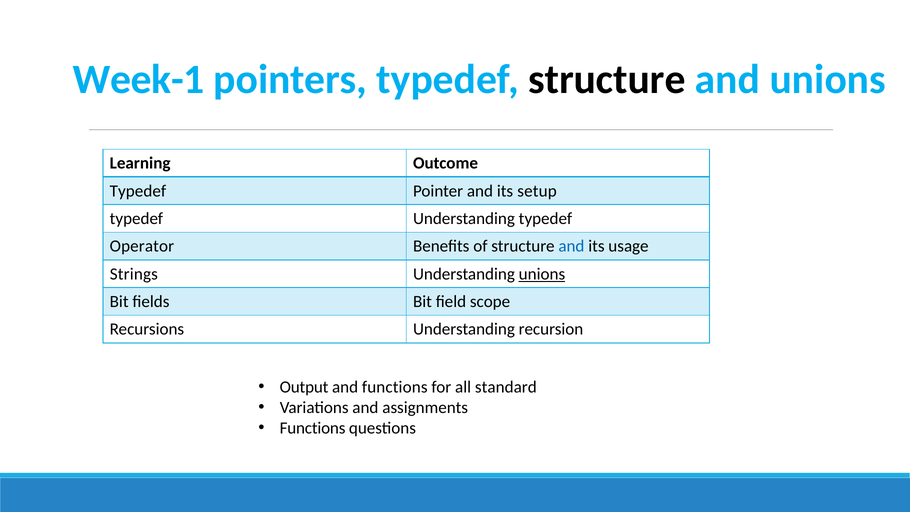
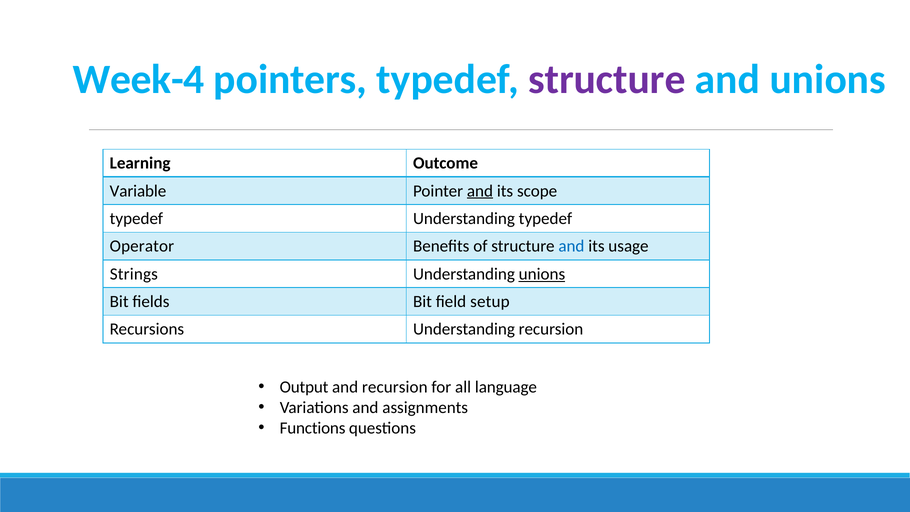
Week-1: Week-1 -> Week-4
structure at (607, 79) colour: black -> purple
Typedef at (138, 191): Typedef -> Variable
and at (480, 191) underline: none -> present
setup: setup -> scope
scope: scope -> setup
and functions: functions -> recursion
standard: standard -> language
